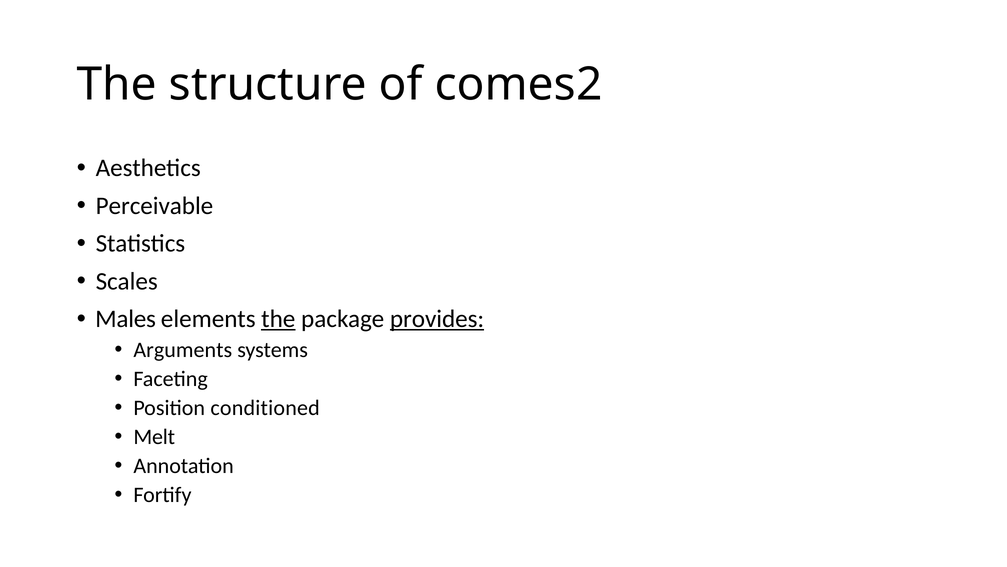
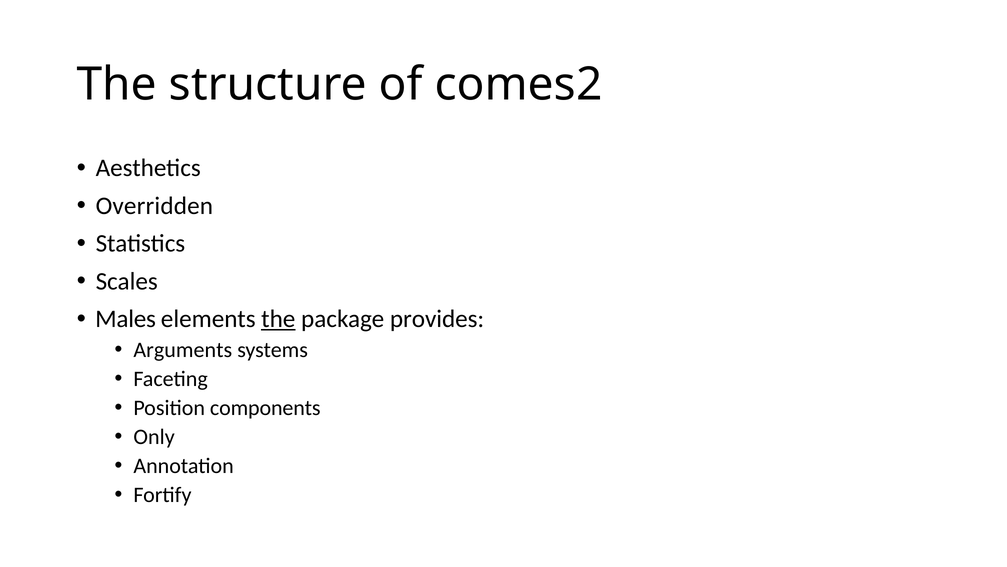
Perceivable: Perceivable -> Overridden
provides underline: present -> none
conditioned: conditioned -> components
Melt: Melt -> Only
